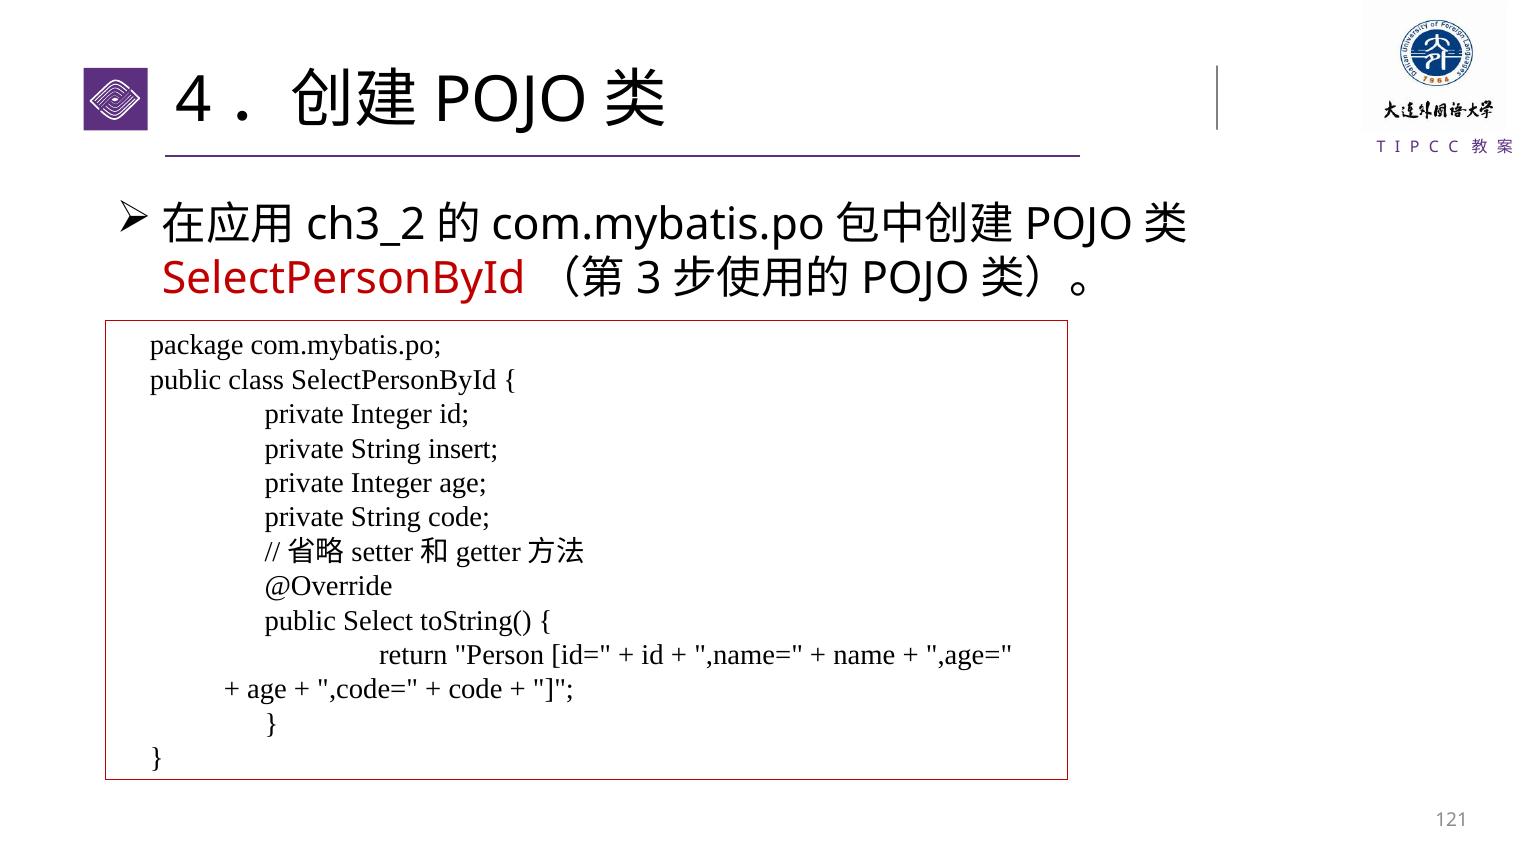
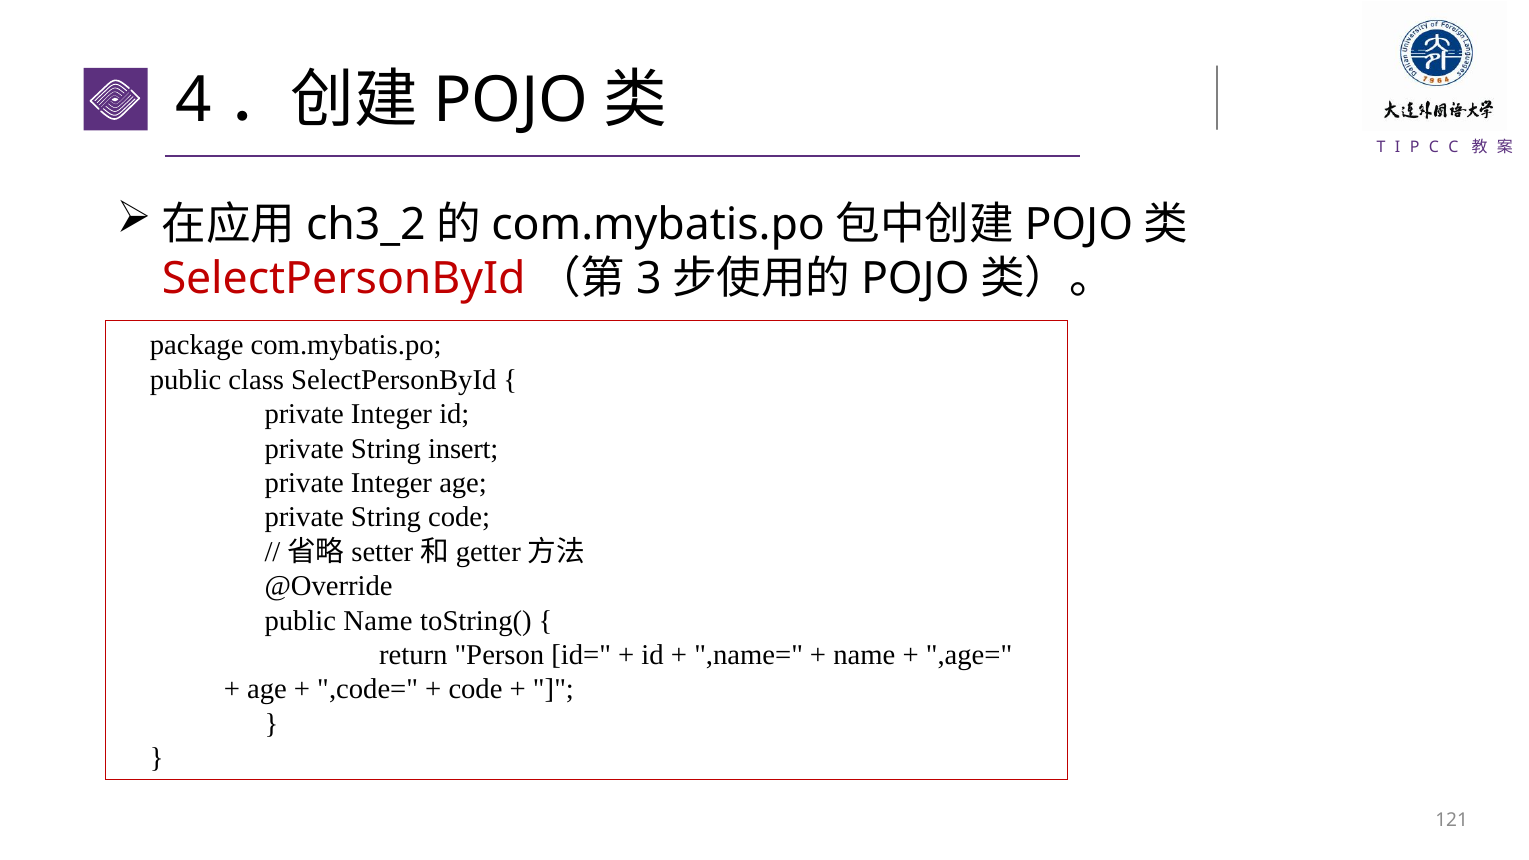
public Select: Select -> Name
